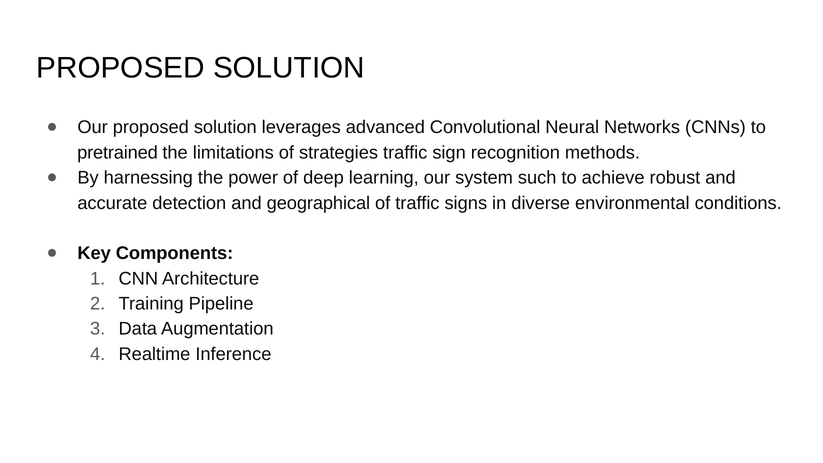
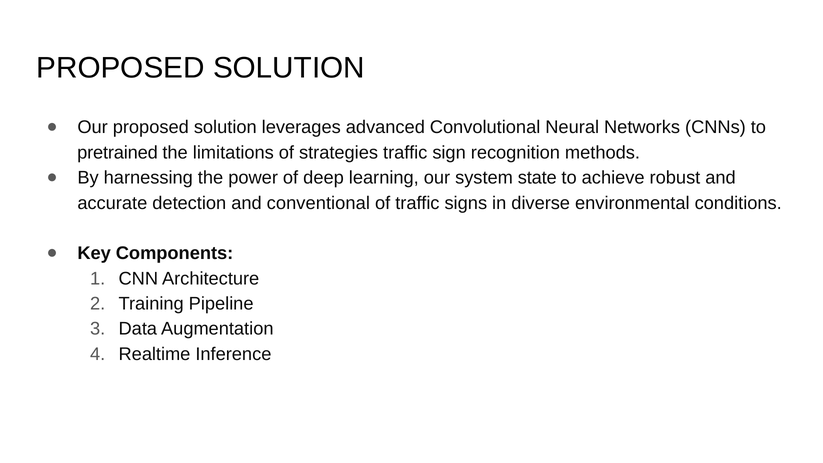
such: such -> state
geographical: geographical -> conventional
